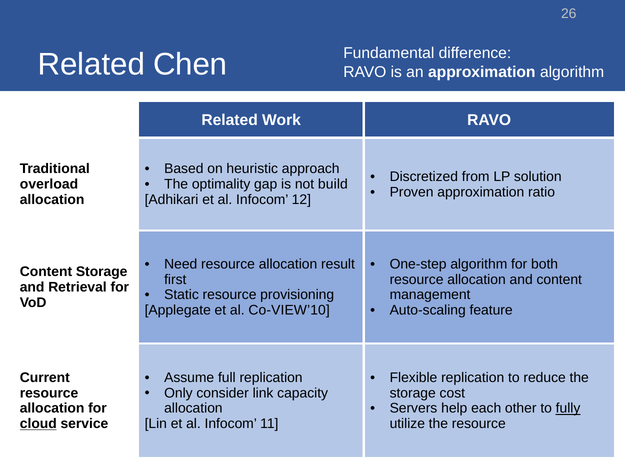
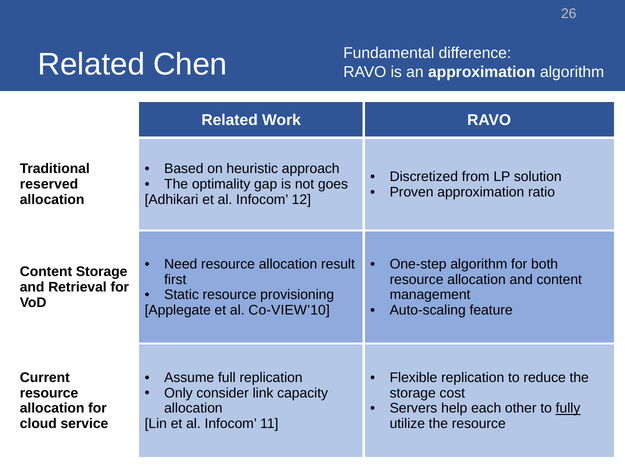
build: build -> goes
overload: overload -> reserved
cloud underline: present -> none
